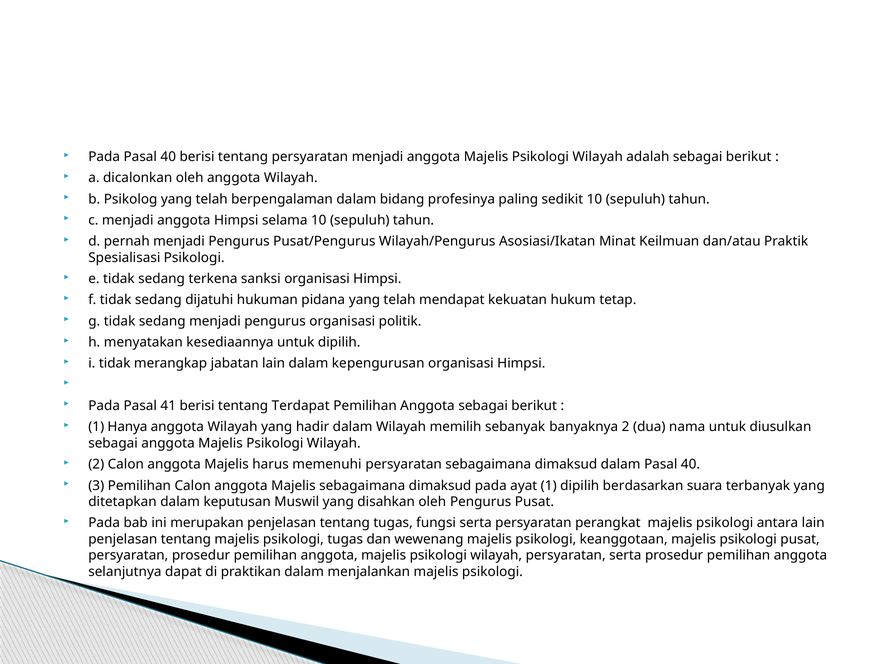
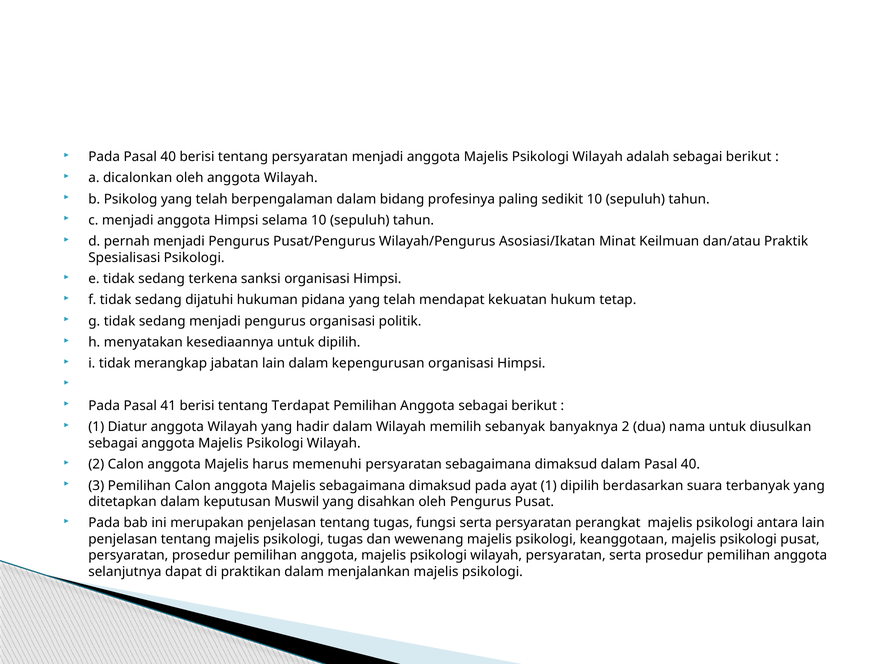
Hanya: Hanya -> Diatur
